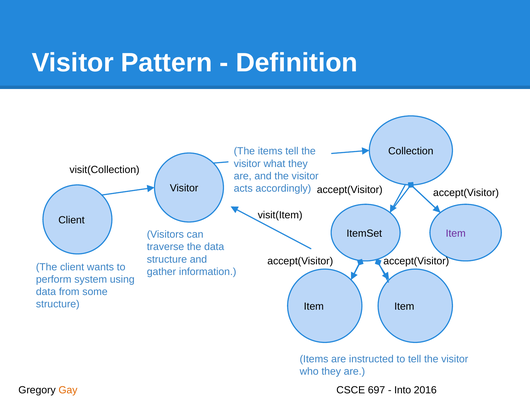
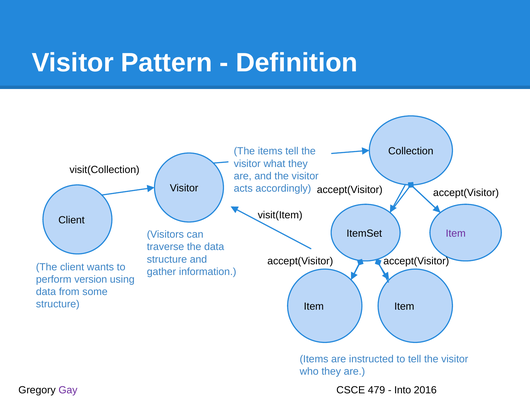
system: system -> version
Gay colour: orange -> purple
697: 697 -> 479
